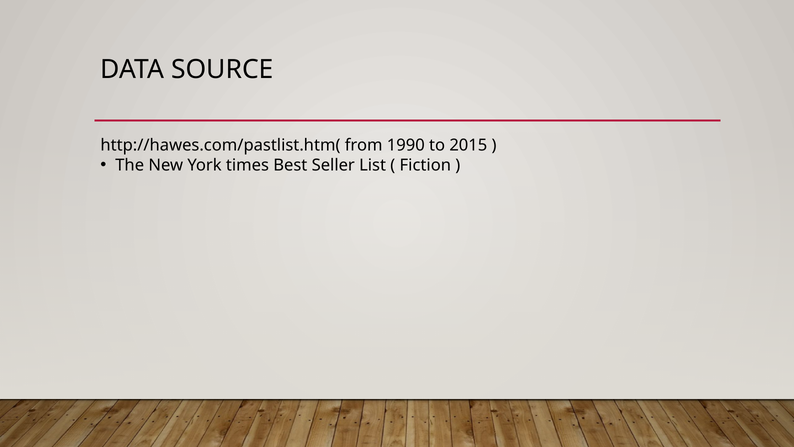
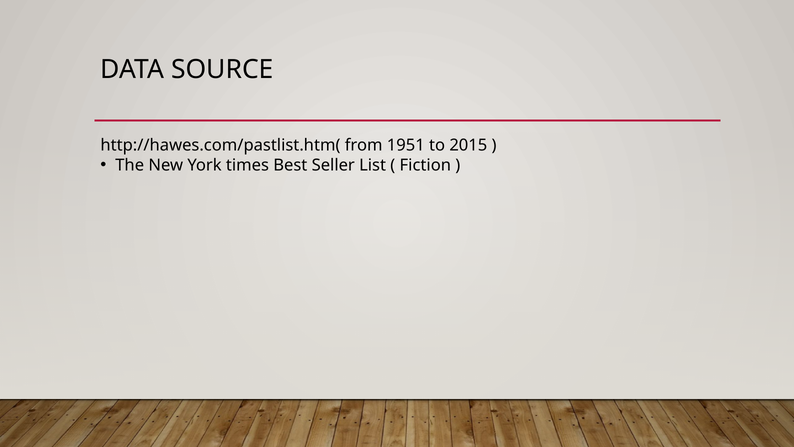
1990: 1990 -> 1951
